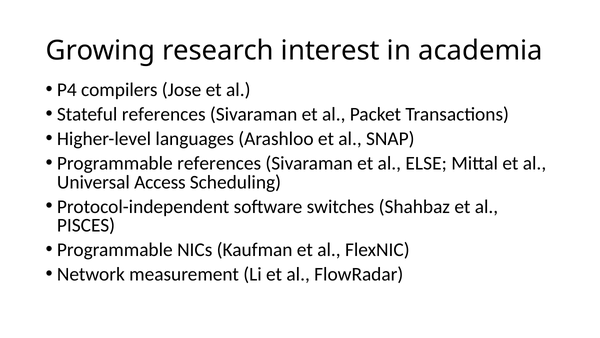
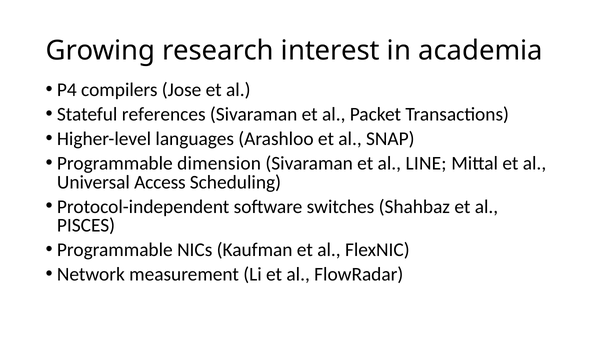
Programmable references: references -> dimension
ELSE: ELSE -> LINE
